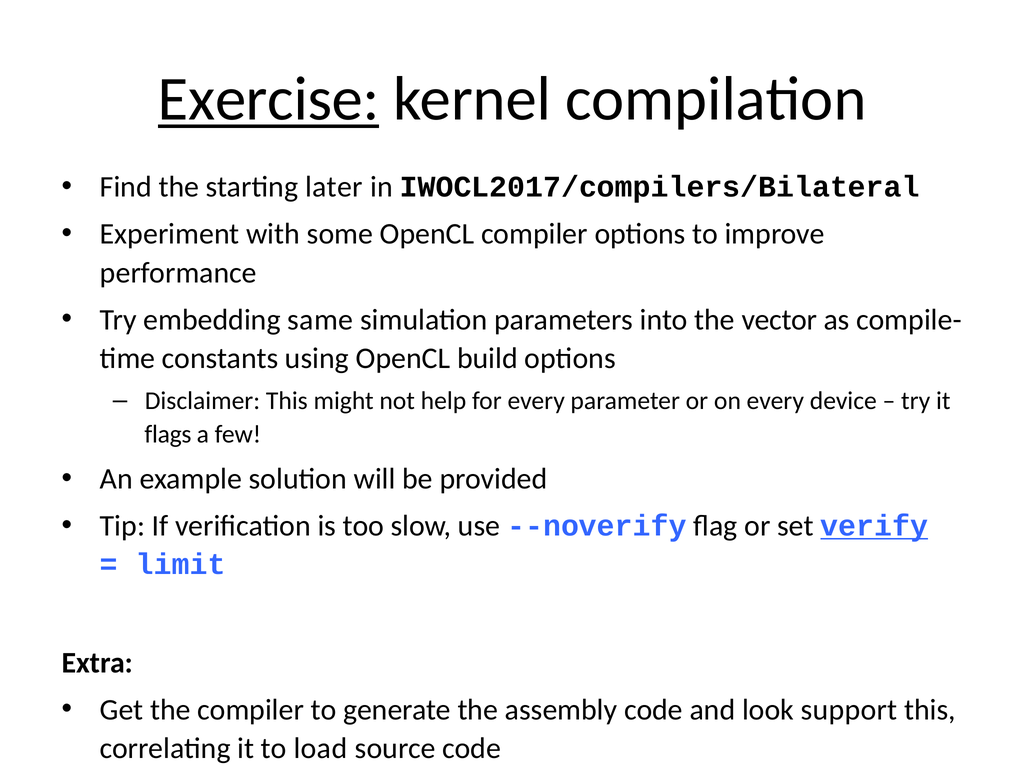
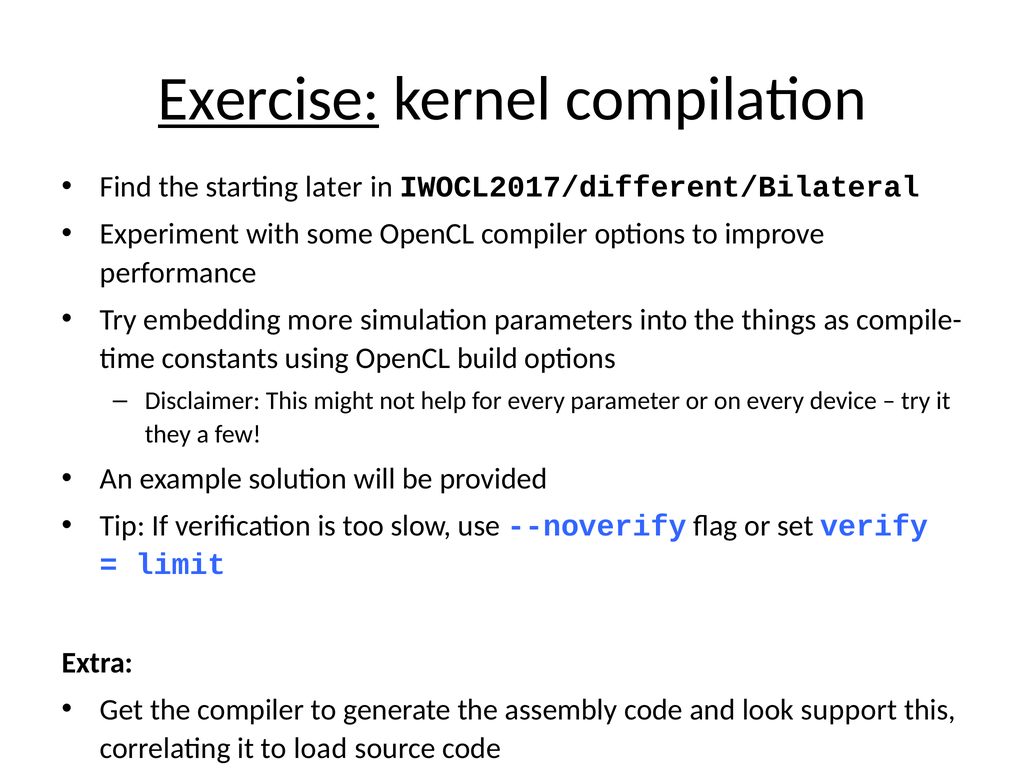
IWOCL2017/compilers/Bilateral: IWOCL2017/compilers/Bilateral -> IWOCL2017/different/Bilateral
same: same -> more
vector: vector -> things
flags: flags -> they
verify underline: present -> none
